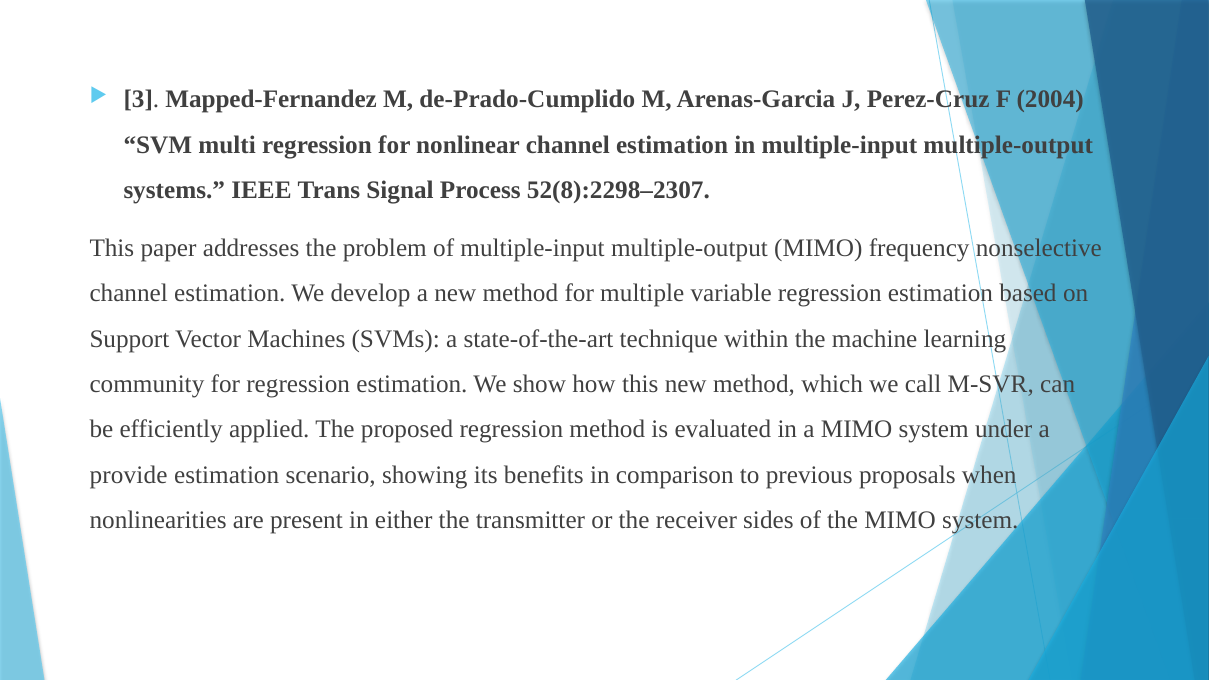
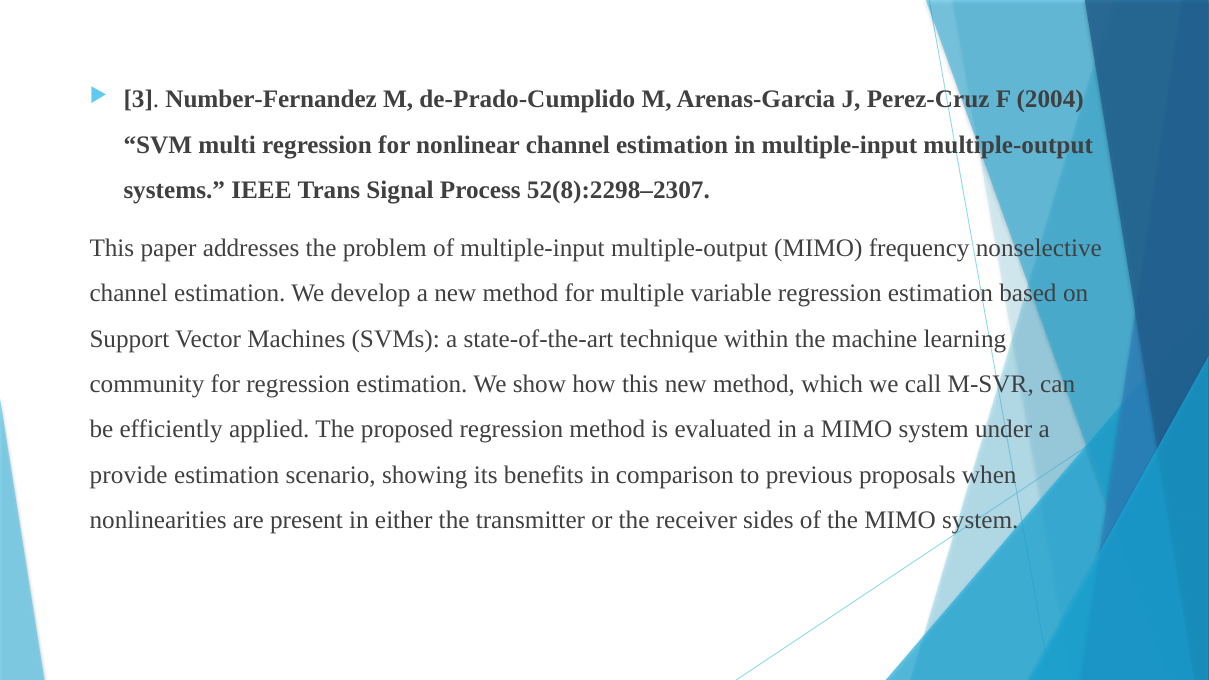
Mapped-Fernandez: Mapped-Fernandez -> Number-Fernandez
